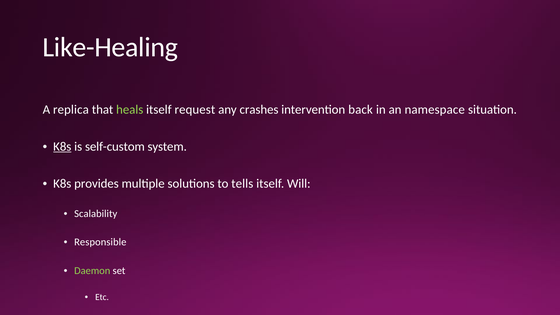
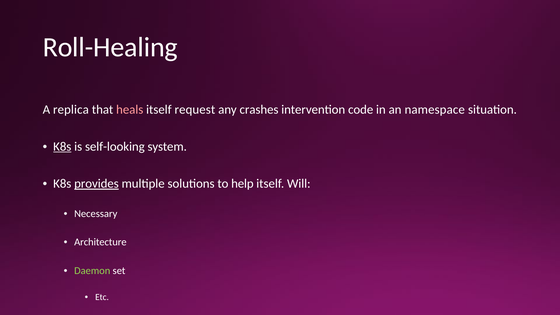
Like-Healing: Like-Healing -> Roll-Healing
heals colour: light green -> pink
back: back -> code
self-custom: self-custom -> self-looking
provides underline: none -> present
tells: tells -> help
Scalability: Scalability -> Necessary
Responsible: Responsible -> Architecture
